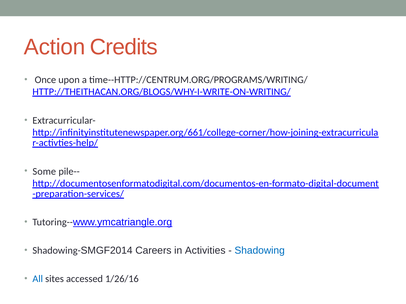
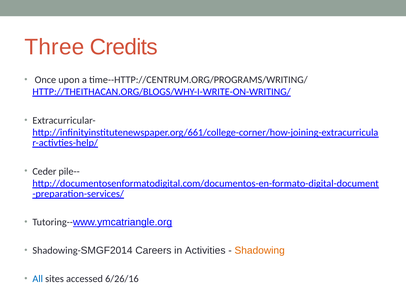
Action: Action -> Three
Some: Some -> Ceder
Shadowing colour: blue -> orange
1/26/16: 1/26/16 -> 6/26/16
